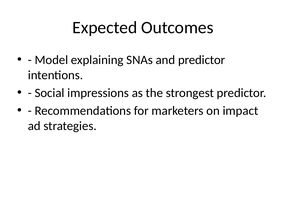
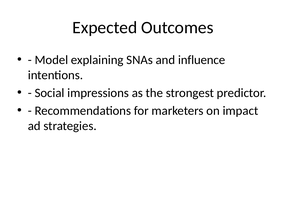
and predictor: predictor -> influence
